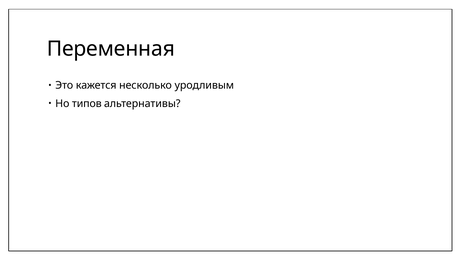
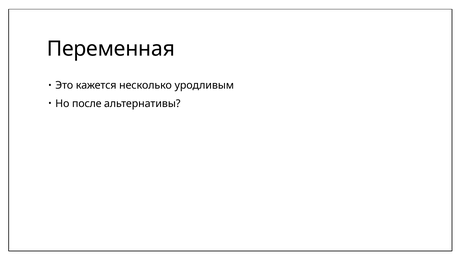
типов: типов -> после
